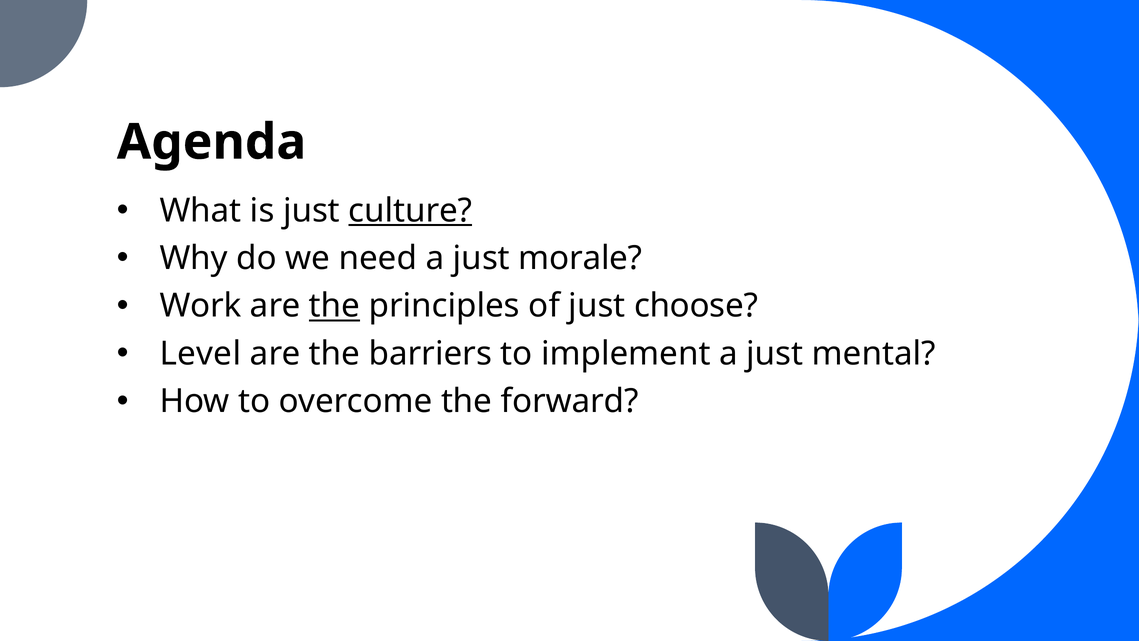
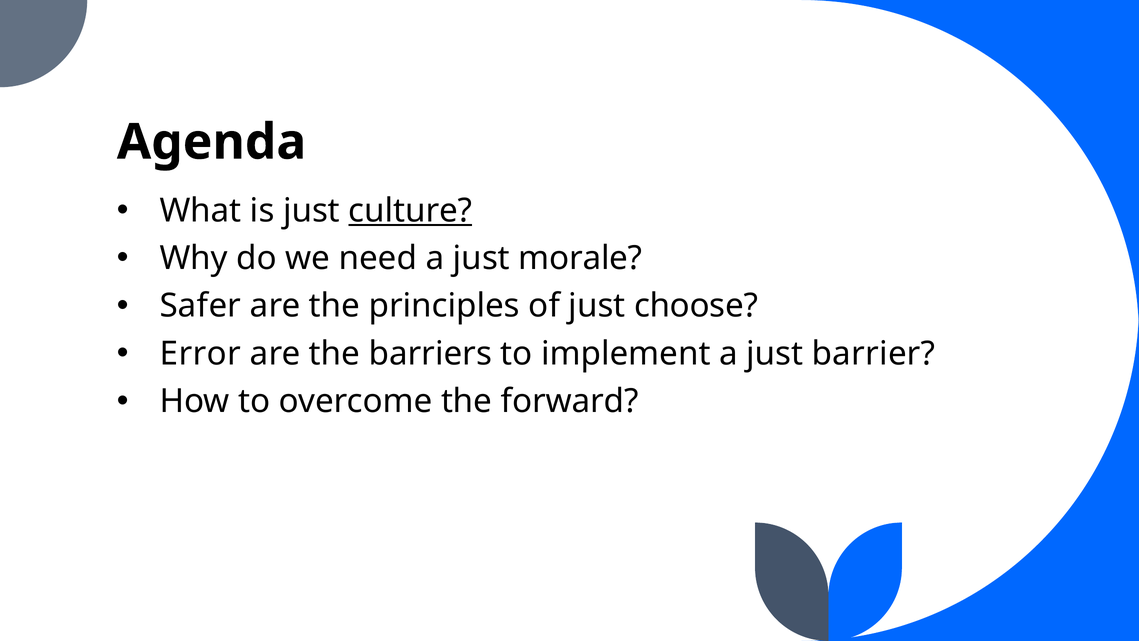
Work: Work -> Safer
the at (335, 306) underline: present -> none
Level: Level -> Error
mental: mental -> barrier
